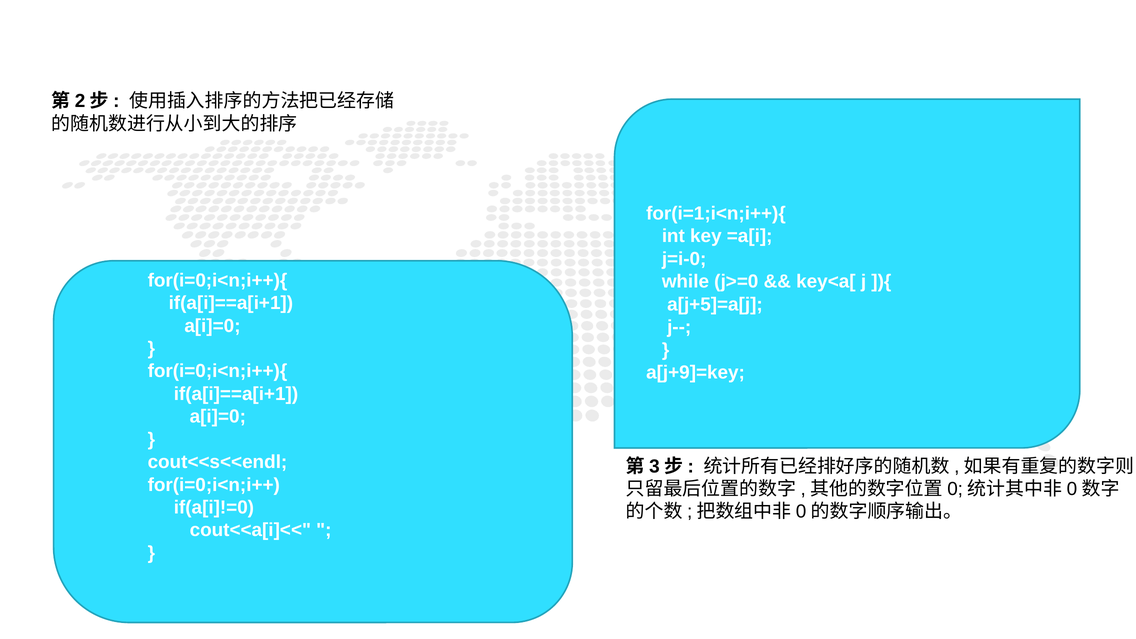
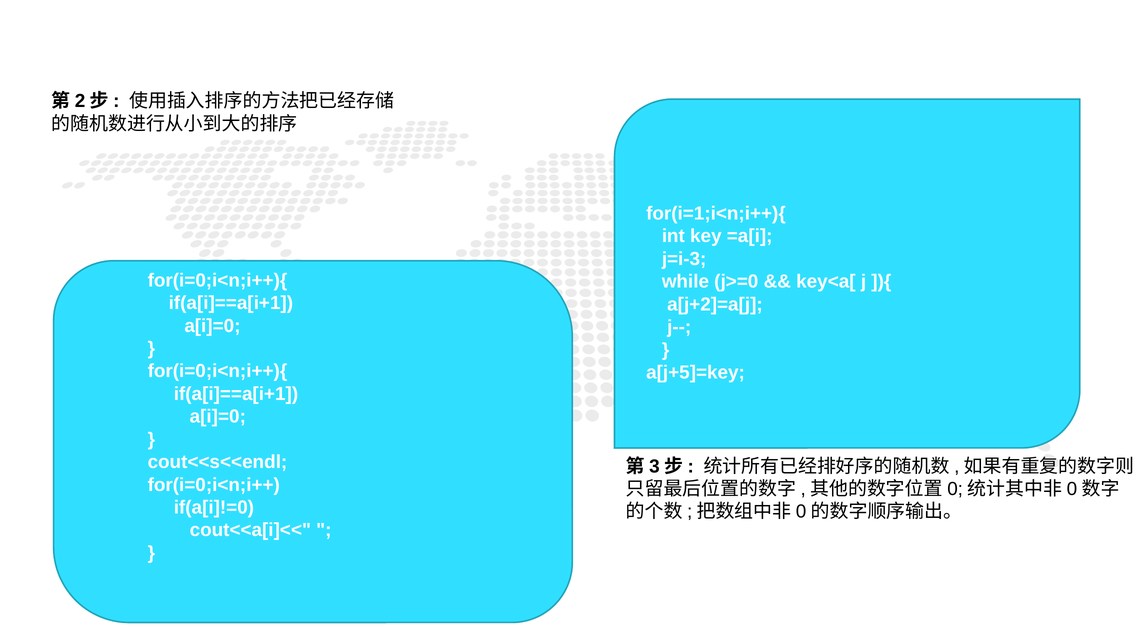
j=i-0: j=i-0 -> j=i-3
a[j+5]=a[j: a[j+5]=a[j -> a[j+2]=a[j
a[j+9]=key: a[j+9]=key -> a[j+5]=key
